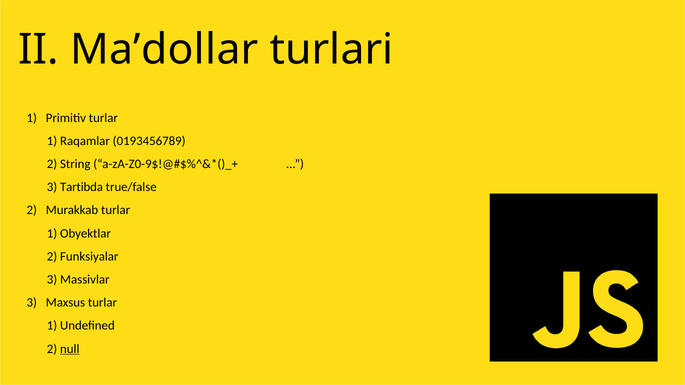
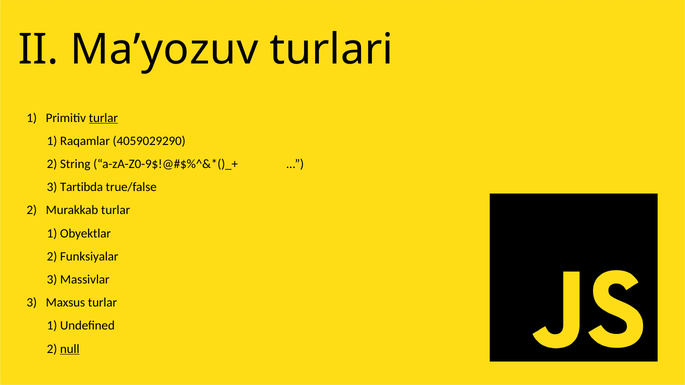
Ma’dollar: Ma’dollar -> Ma’yozuv
turlar at (103, 118) underline: none -> present
0193456789: 0193456789 -> 4059029290
